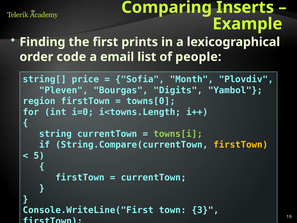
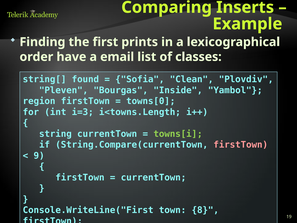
code: code -> have
people: people -> classes
price: price -> found
Month: Month -> Clean
Digits: Digits -> Inside
i=0: i=0 -> i=3
firstTown at (241, 145) colour: yellow -> pink
5: 5 -> 9
3: 3 -> 8
